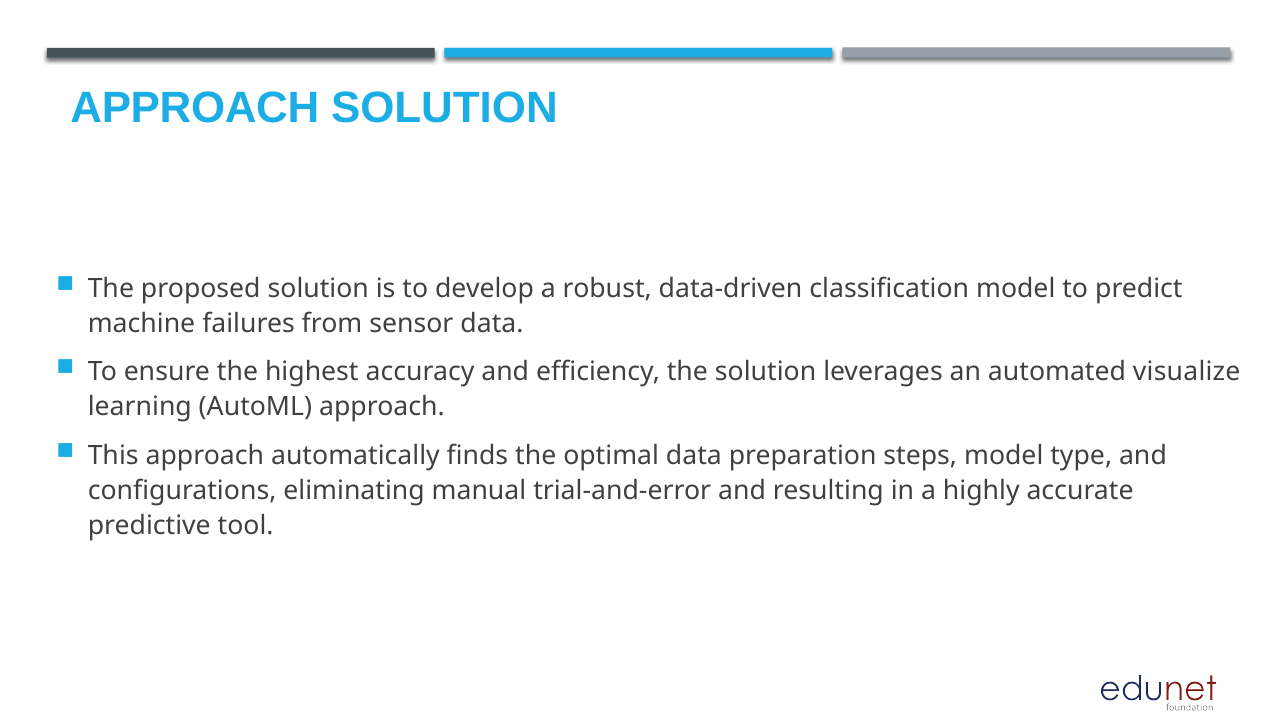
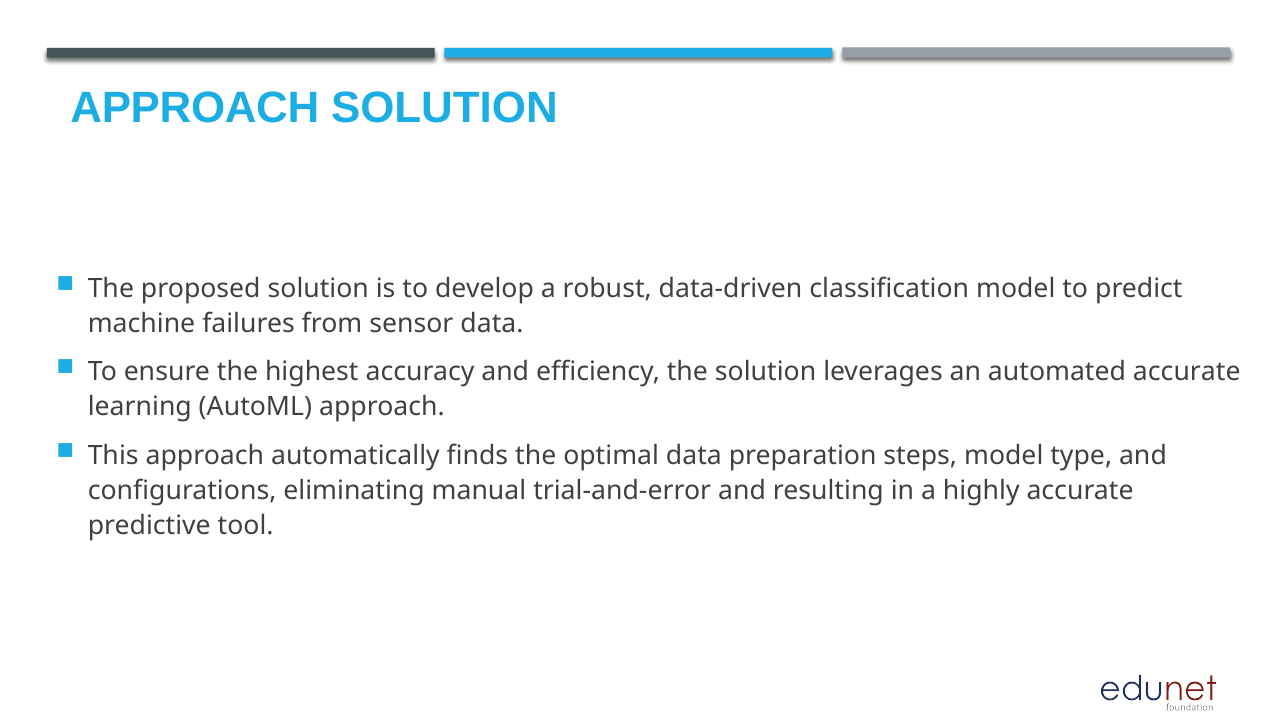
automated visualize: visualize -> accurate
